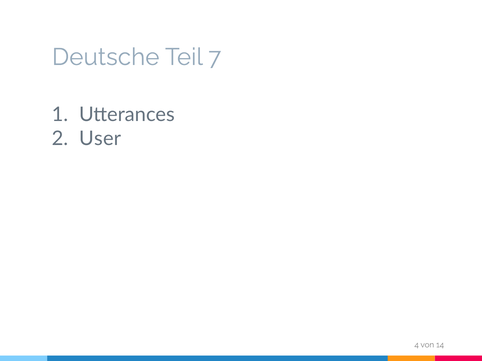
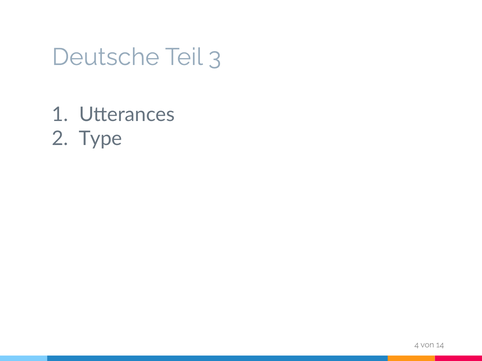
7: 7 -> 3
User: User -> Type
